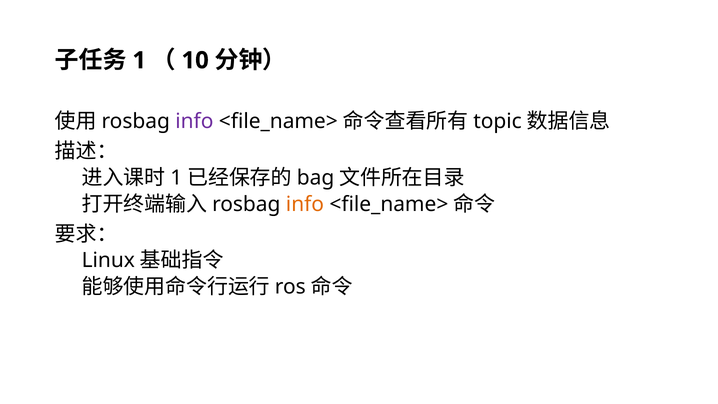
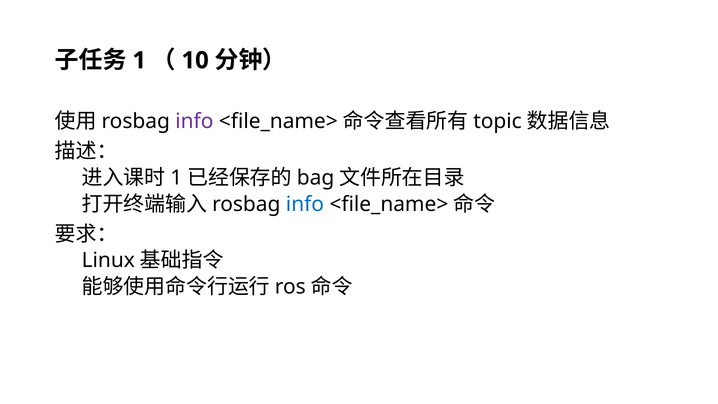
info at (305, 204) colour: orange -> blue
